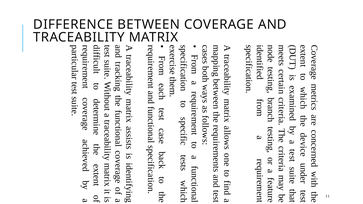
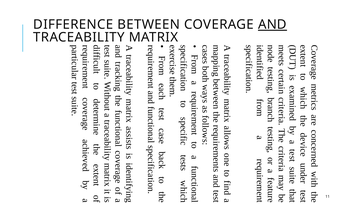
AND underline: none -> present
